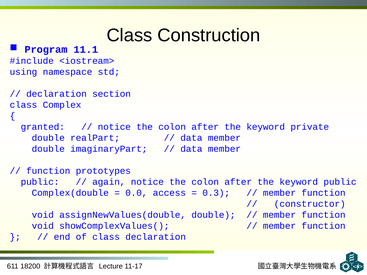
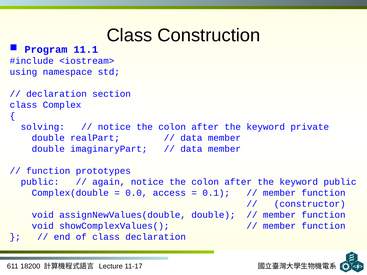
granted: granted -> solving
0.3: 0.3 -> 0.1
